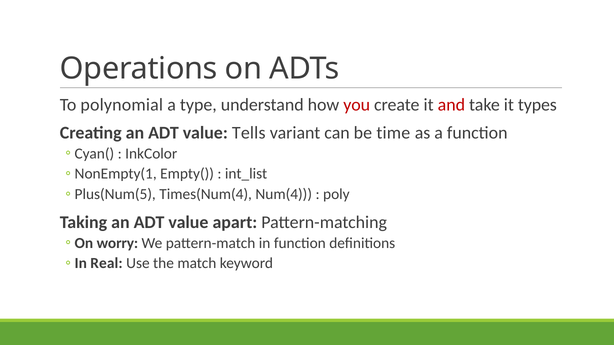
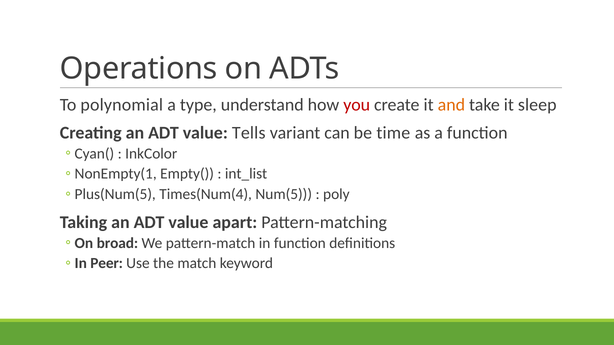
and colour: red -> orange
types: types -> sleep
Num(4: Num(4 -> Num(5
worry: worry -> broad
Real: Real -> Peer
